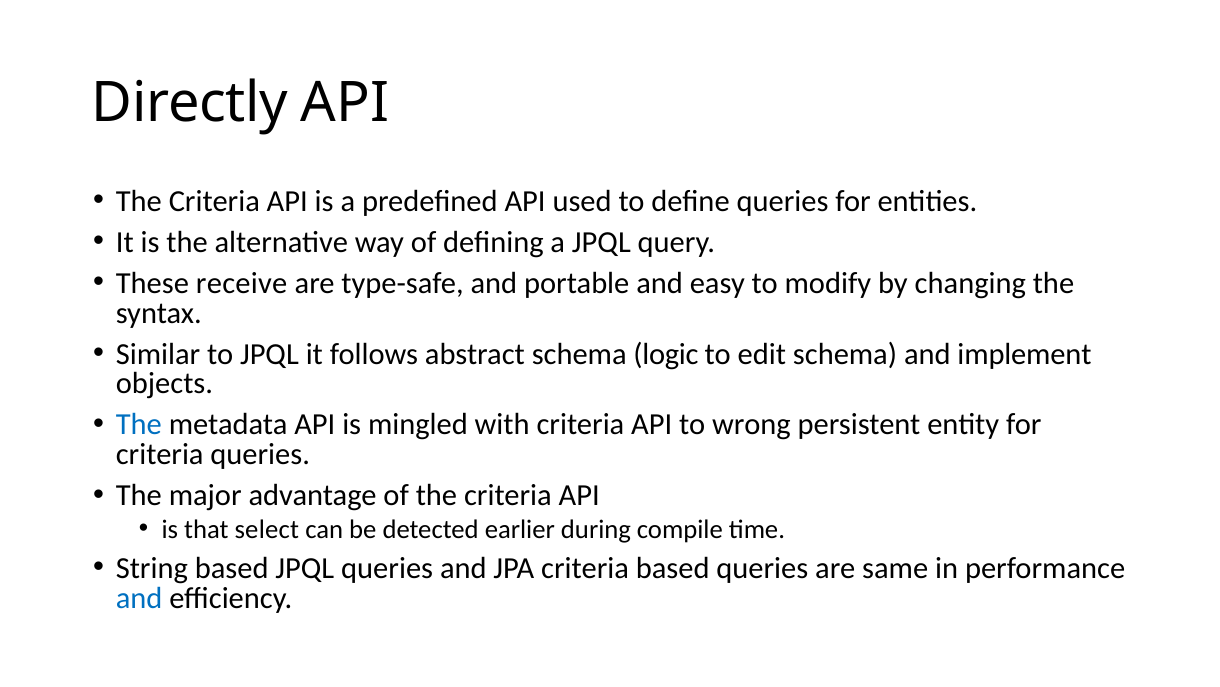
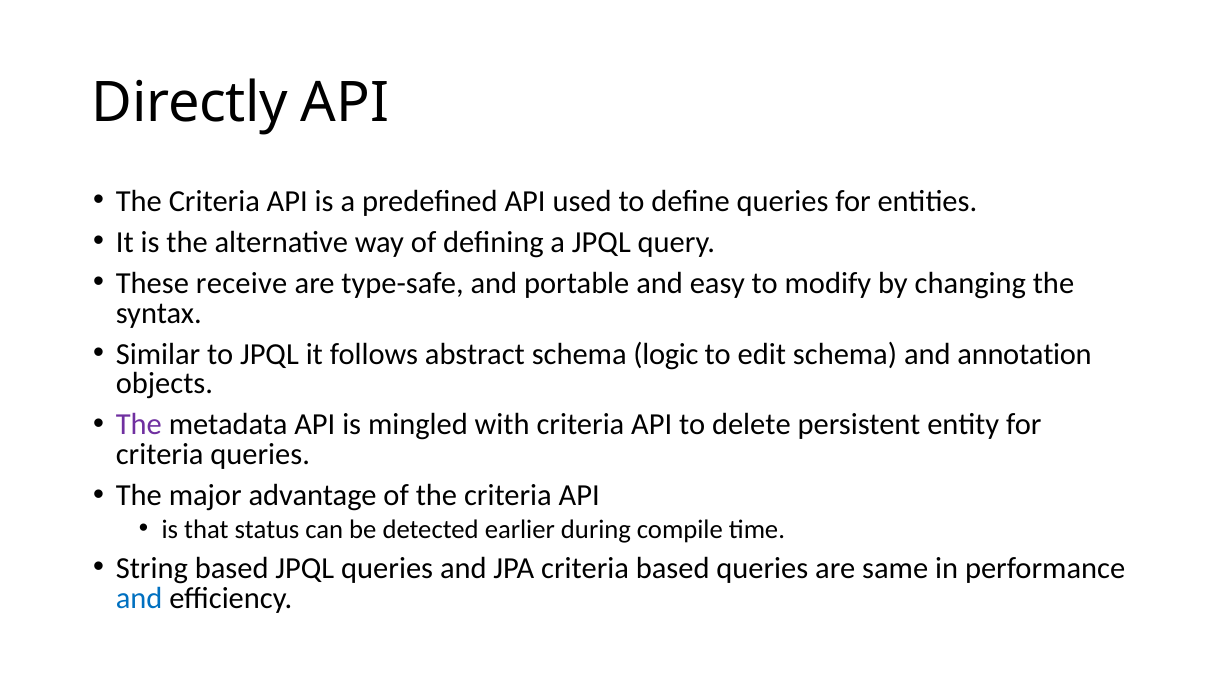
implement: implement -> annotation
The at (139, 424) colour: blue -> purple
wrong: wrong -> delete
select: select -> status
